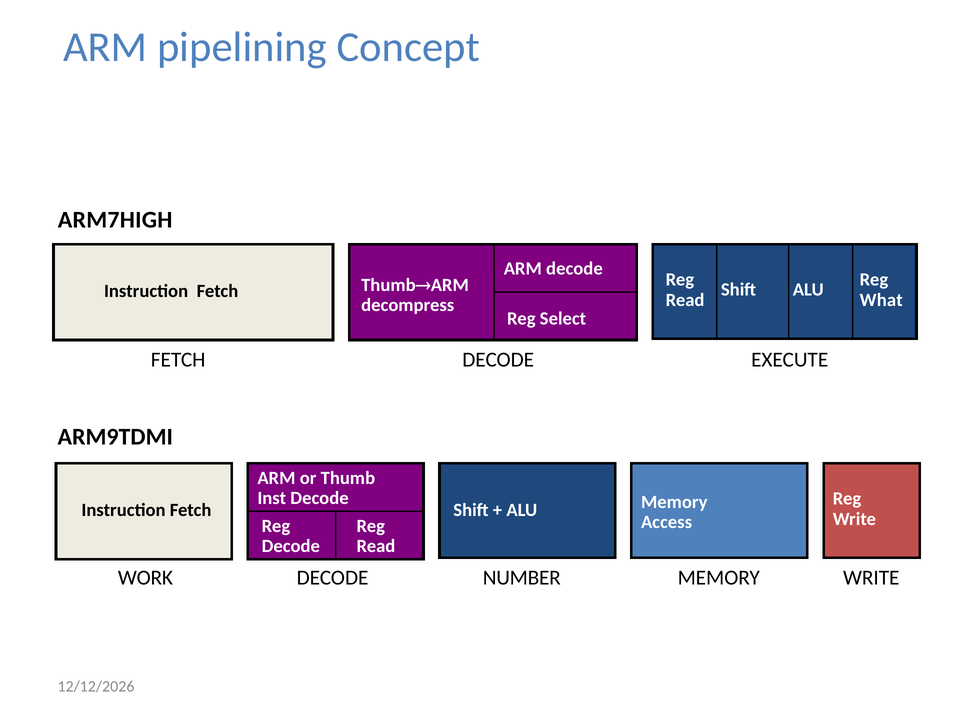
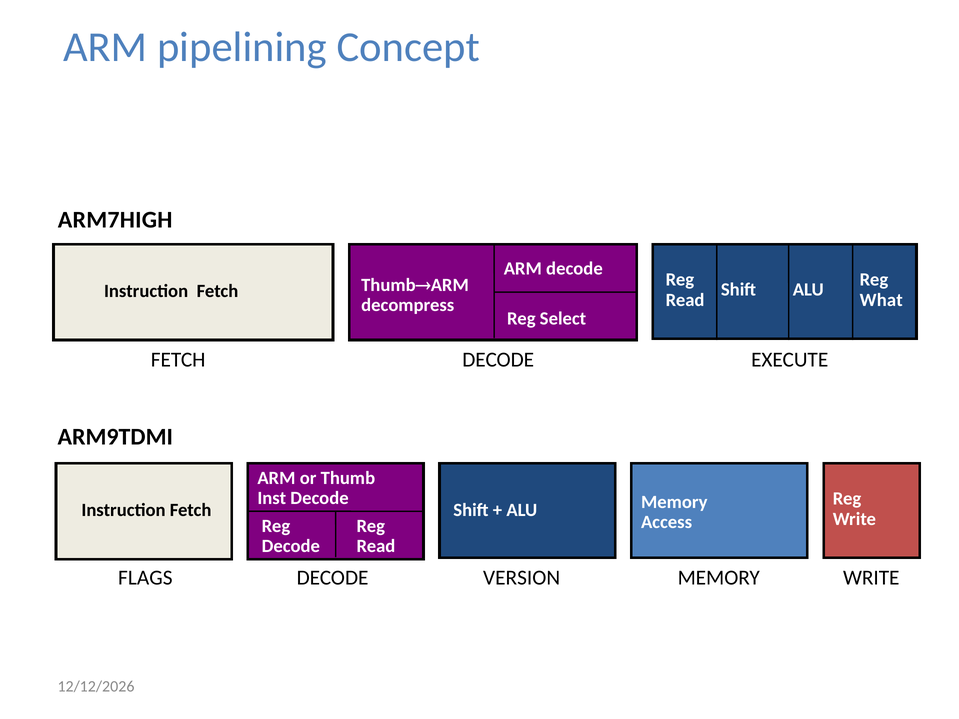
WORK: WORK -> FLAGS
NUMBER: NUMBER -> VERSION
